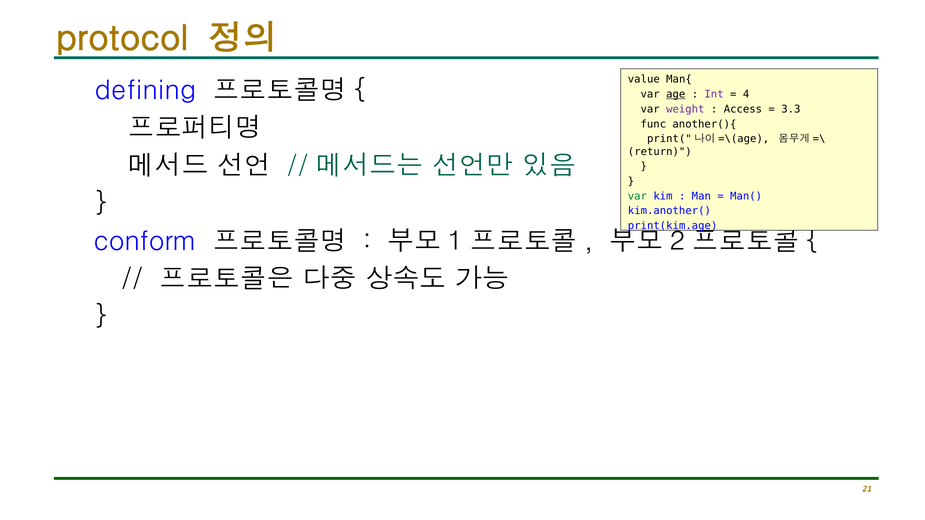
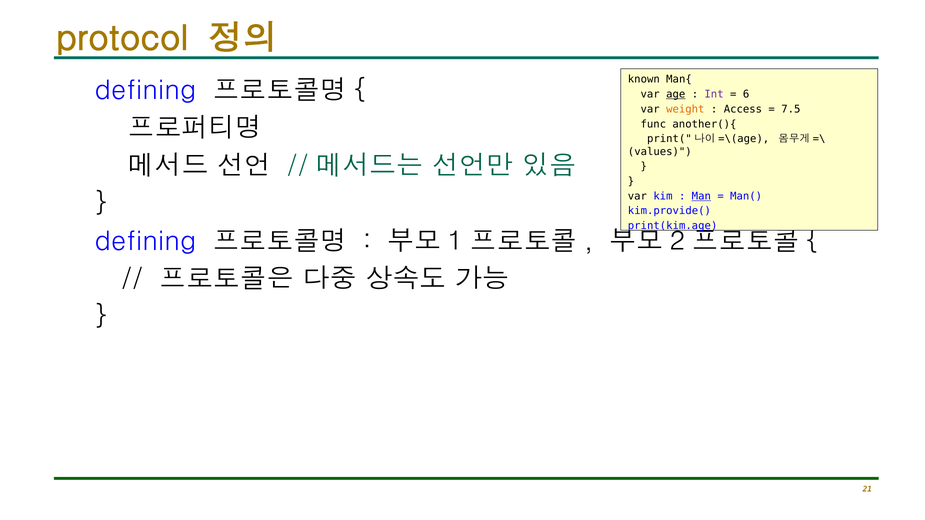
value: value -> known
4: 4 -> 6
weight colour: purple -> orange
3.3: 3.3 -> 7.5
return: return -> values
var at (637, 196) colour: green -> black
Man underline: none -> present
kim.another(: kim.another( -> kim.provide(
conform at (146, 241): conform -> defining
